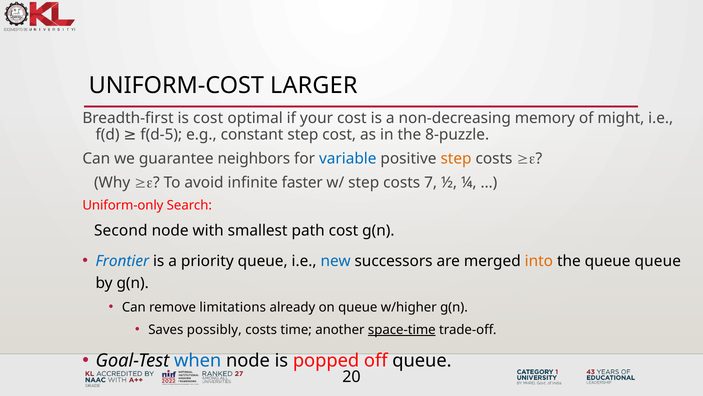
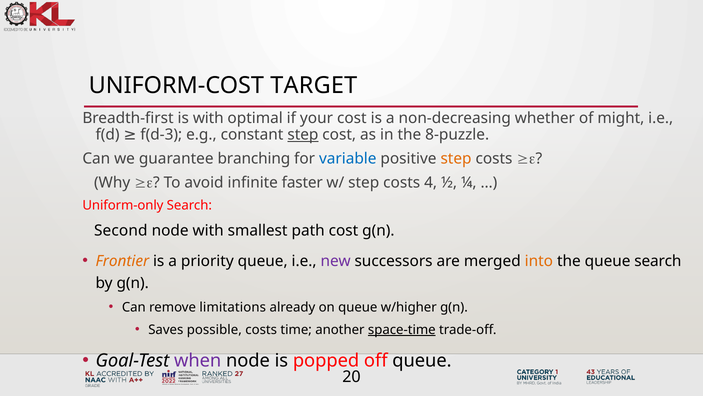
LARGER: LARGER -> TARGET
is cost: cost -> with
memory: memory -> whether
f(d-5: f(d-5 -> f(d-3
step at (303, 135) underline: none -> present
neighbors: neighbors -> branching
7: 7 -> 4
Frontier colour: blue -> orange
new colour: blue -> purple
queue queue: queue -> search
possibly: possibly -> possible
when colour: blue -> purple
